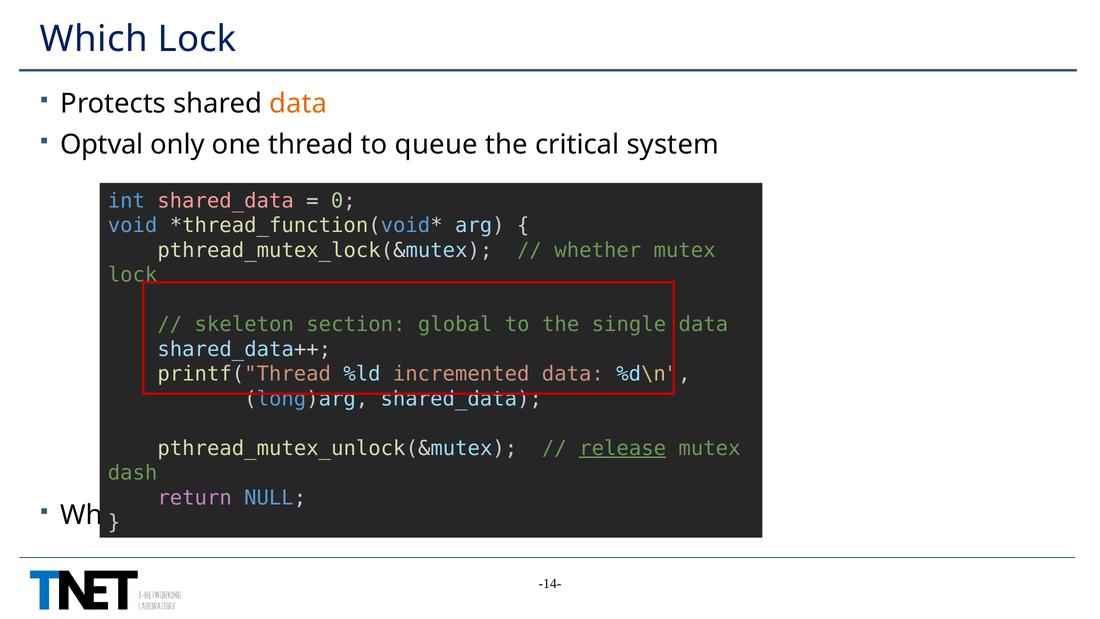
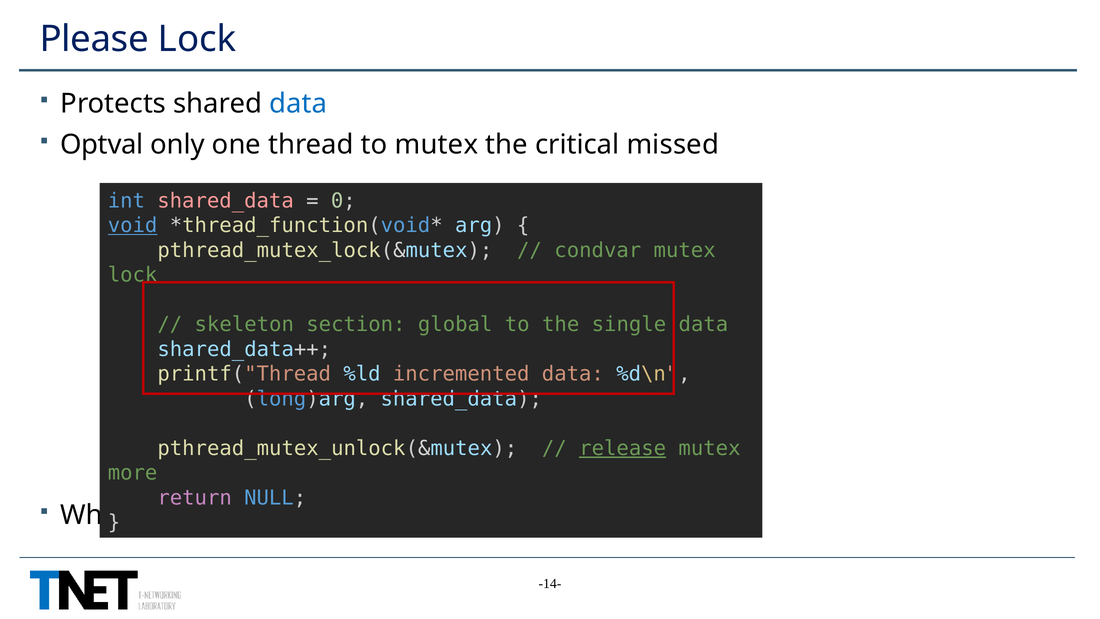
Which: Which -> Please
data at (298, 104) colour: orange -> blue
to queue: queue -> mutex
system: system -> missed
void underline: none -> present
whether: whether -> condvar
dash: dash -> more
